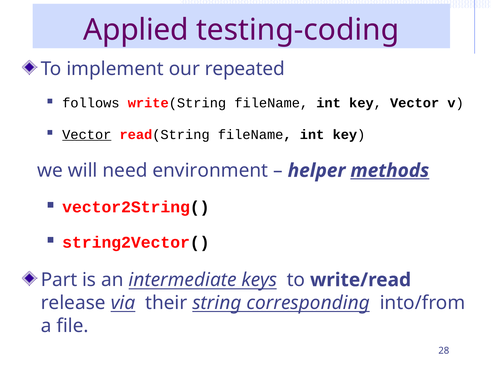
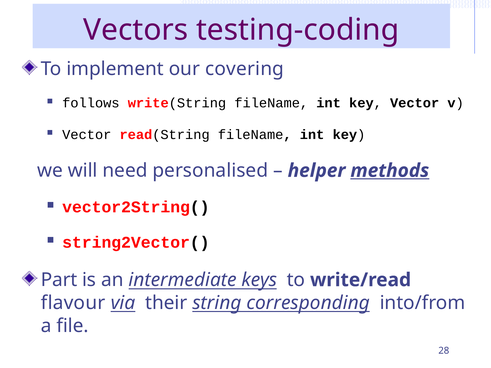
Applied: Applied -> Vectors
repeated: repeated -> covering
Vector at (87, 135) underline: present -> none
environment: environment -> personalised
release: release -> flavour
